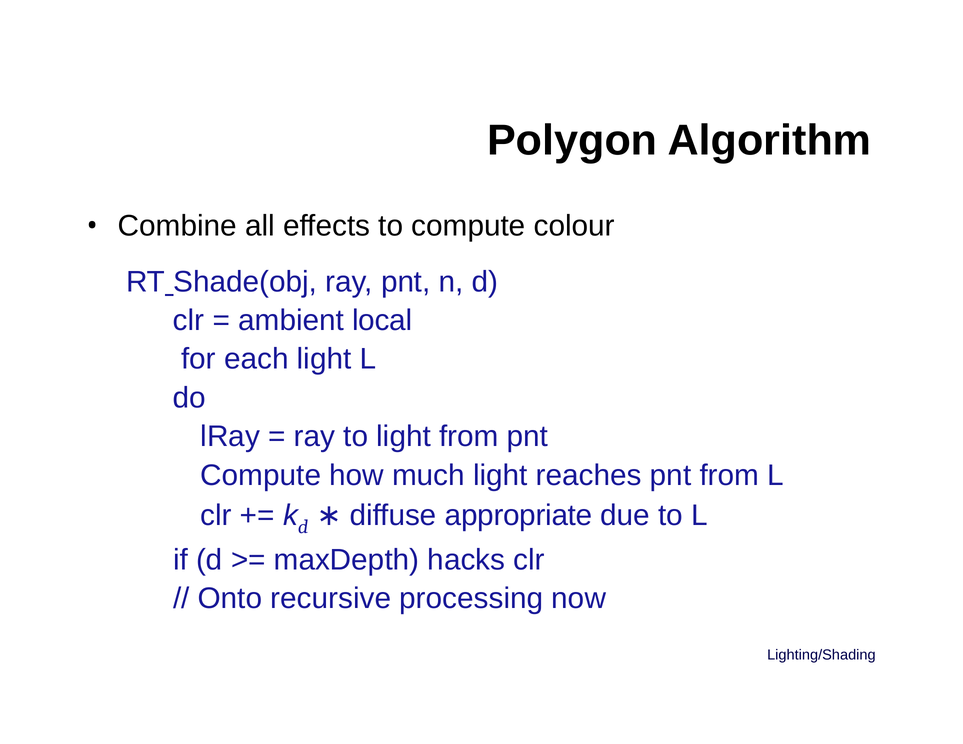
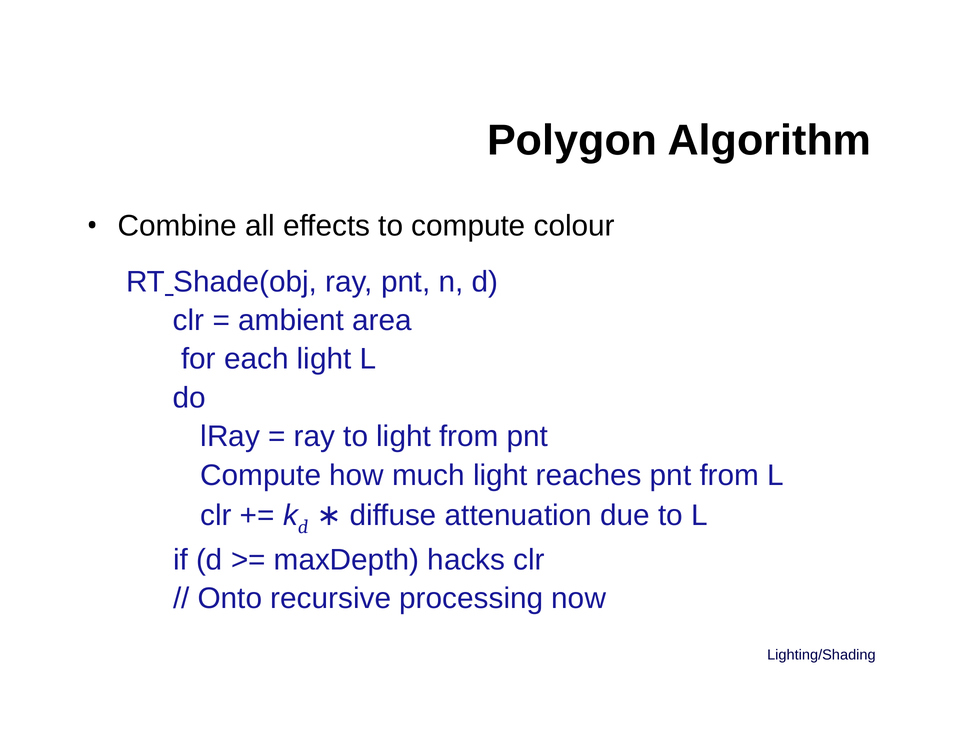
local: local -> area
appropriate: appropriate -> attenuation
